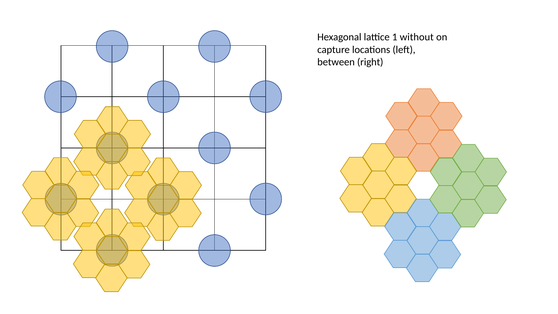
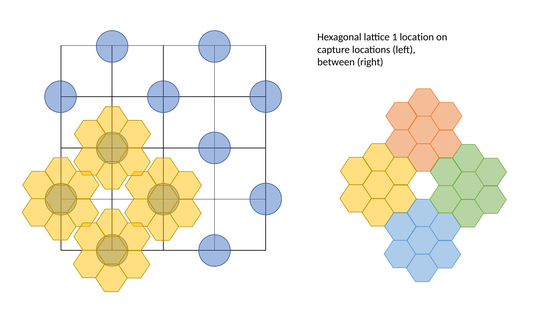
without: without -> location
